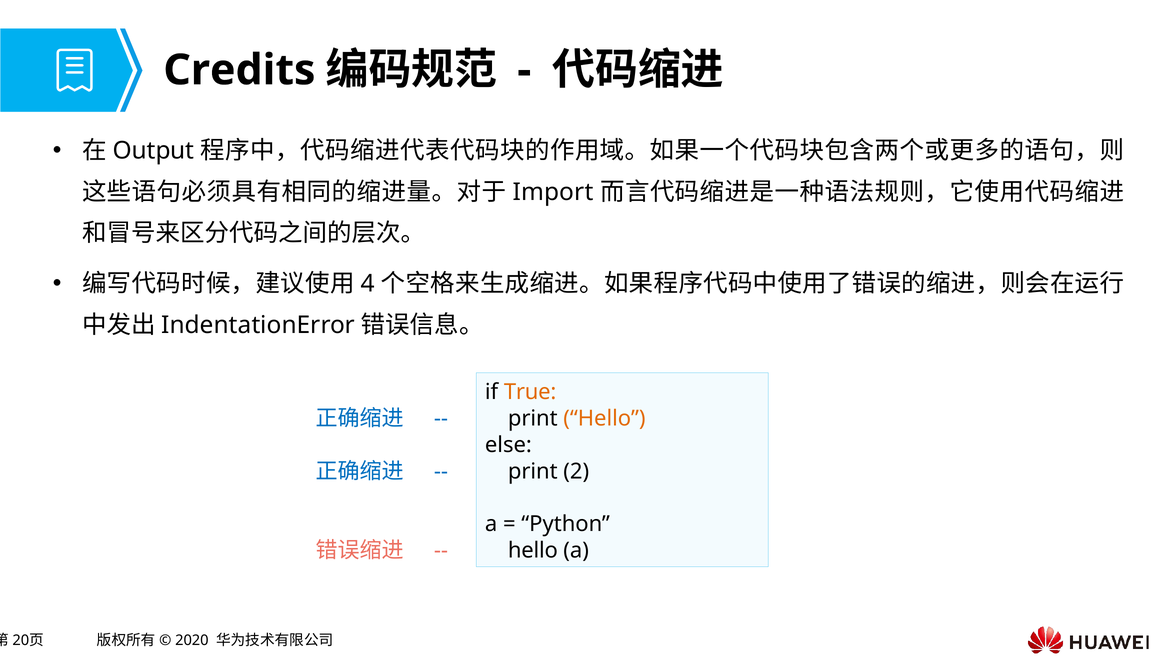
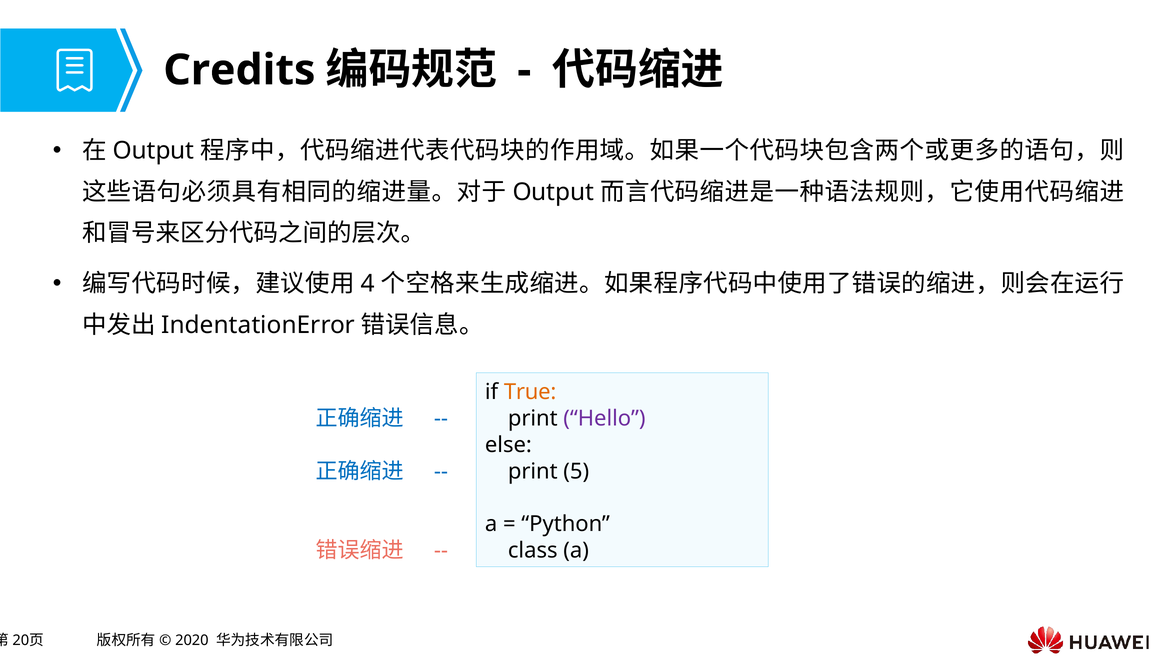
Import at (553, 192): Import -> Output
Hello at (604, 418) colour: orange -> purple
2: 2 -> 5
hello at (533, 551): hello -> class
